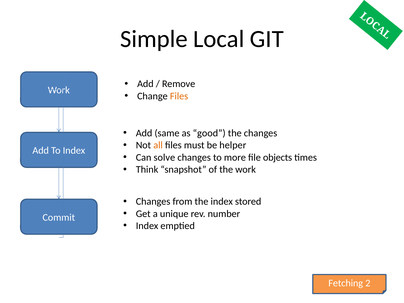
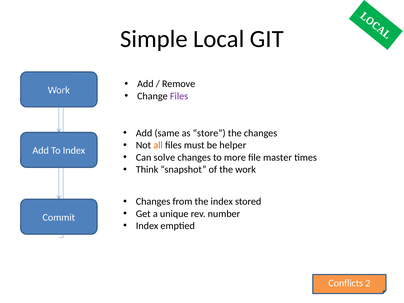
Files at (179, 96) colour: orange -> purple
good: good -> store
objects: objects -> master
Fetching: Fetching -> Conflicts
